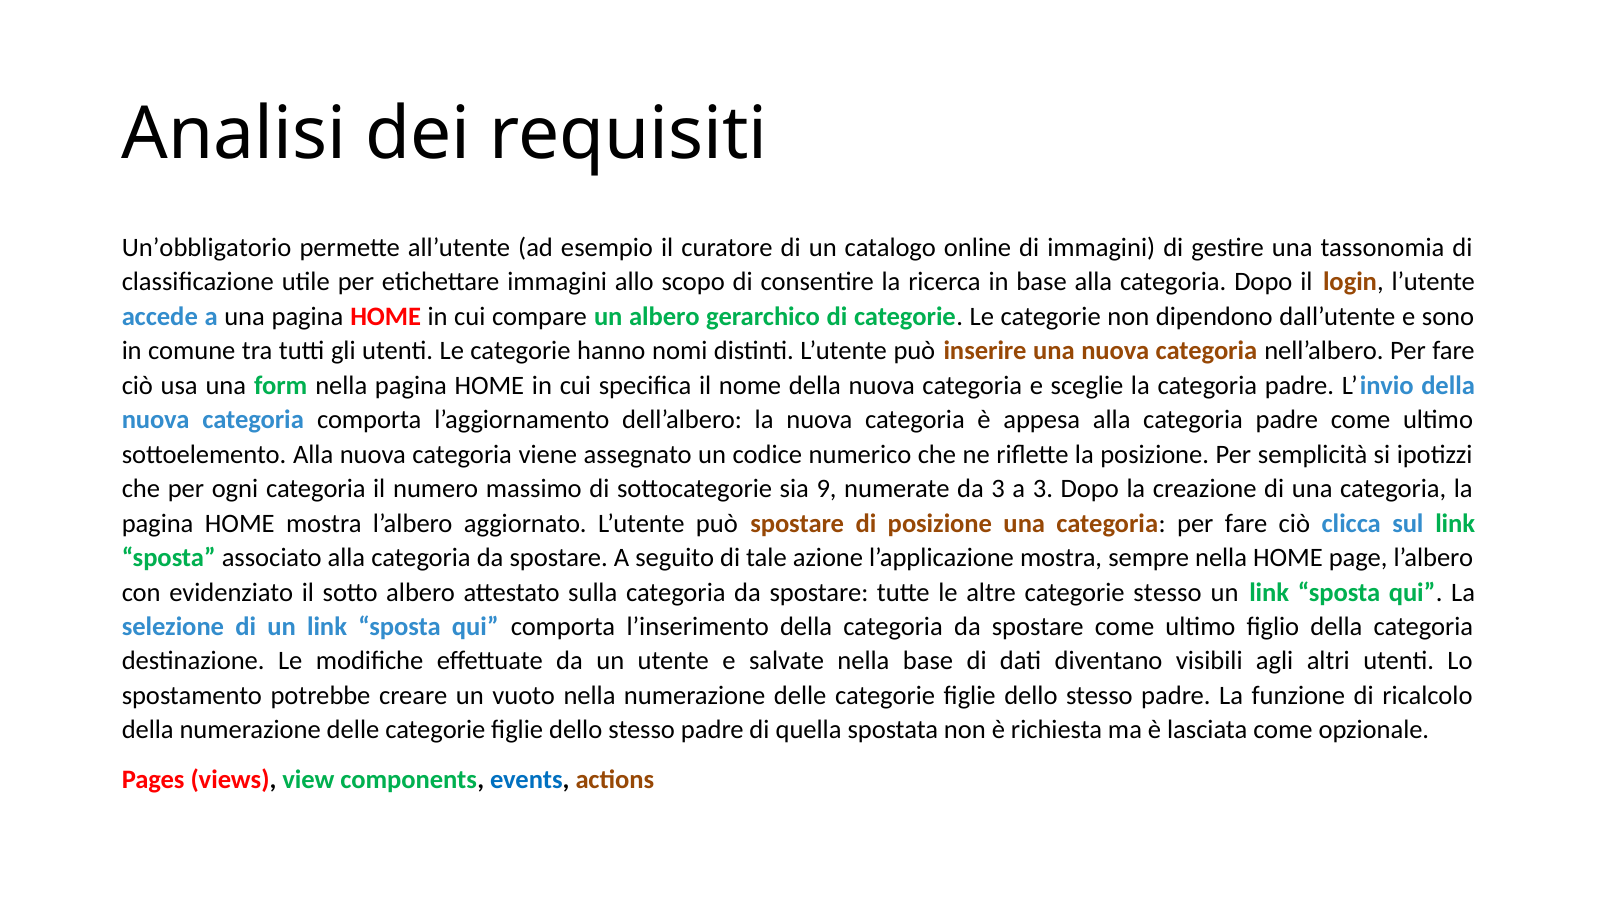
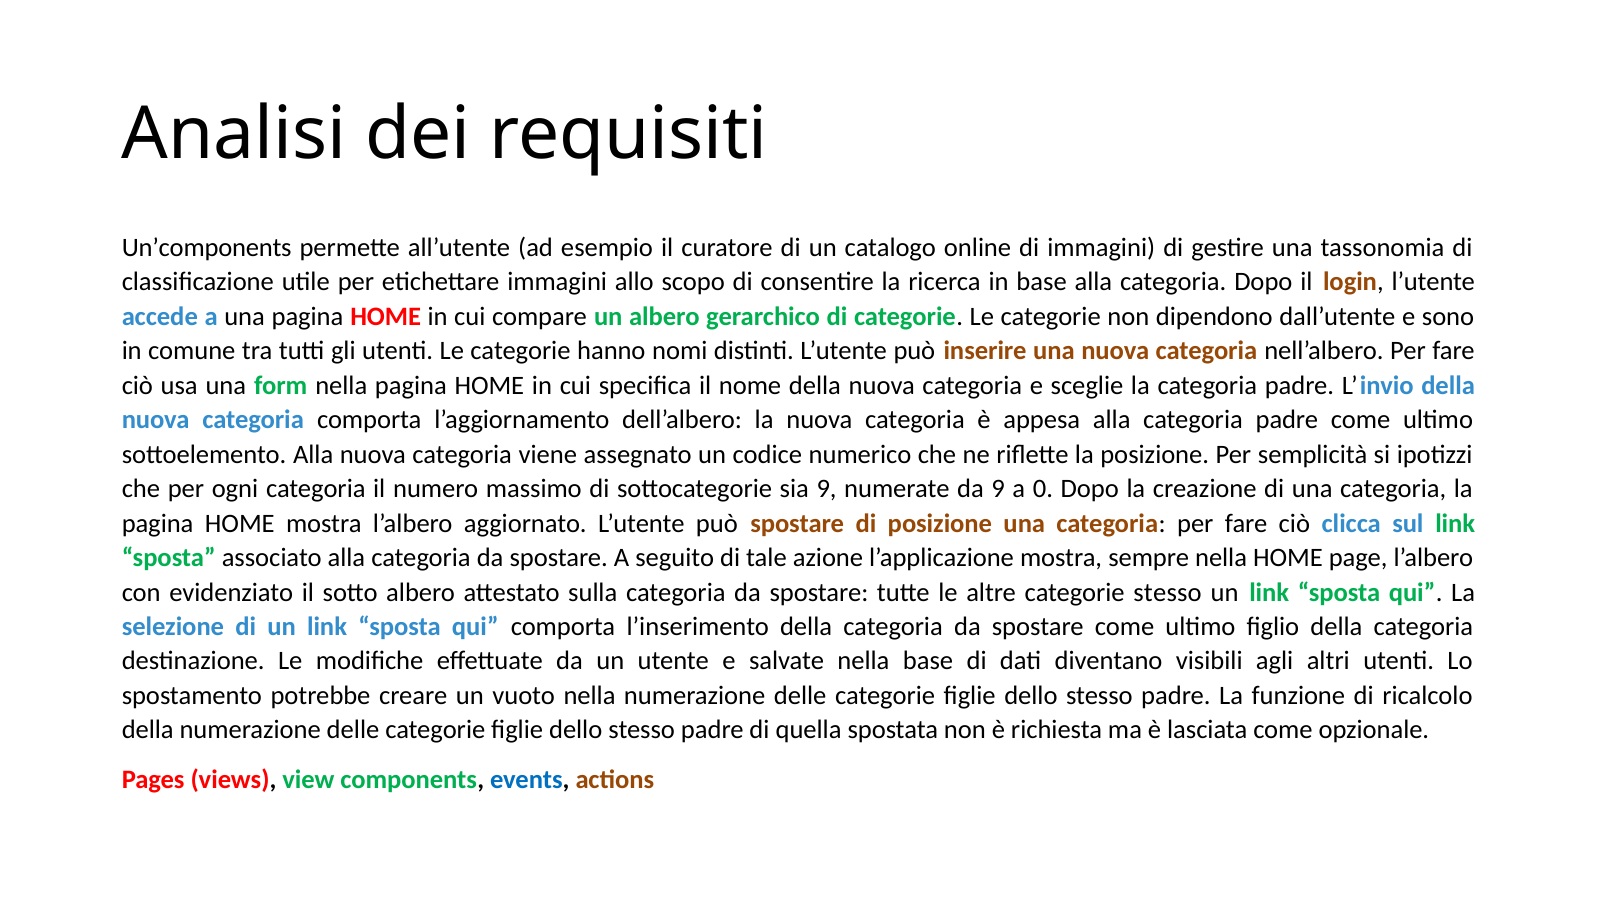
Un’obbligatorio: Un’obbligatorio -> Un’components
da 3: 3 -> 9
a 3: 3 -> 0
